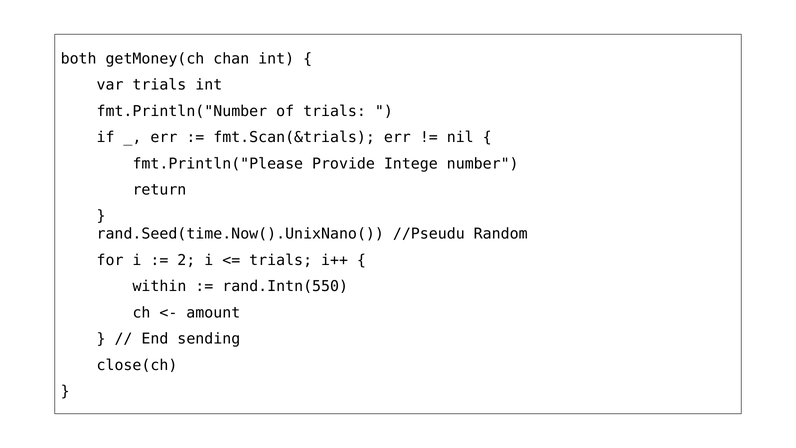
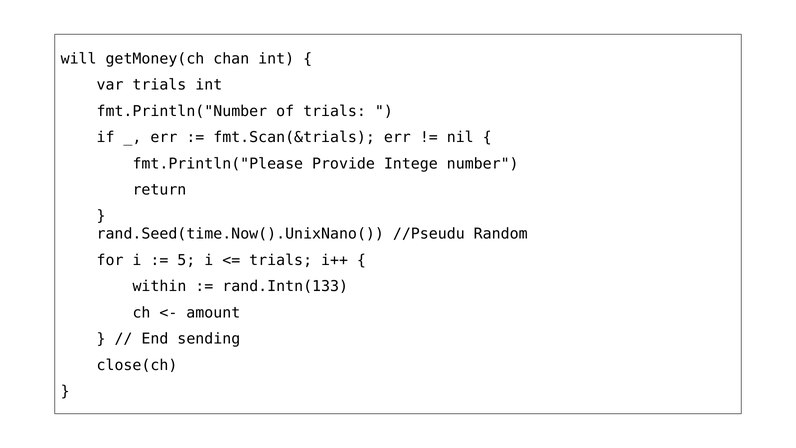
both: both -> will
2: 2 -> 5
rand.Intn(550: rand.Intn(550 -> rand.Intn(133
